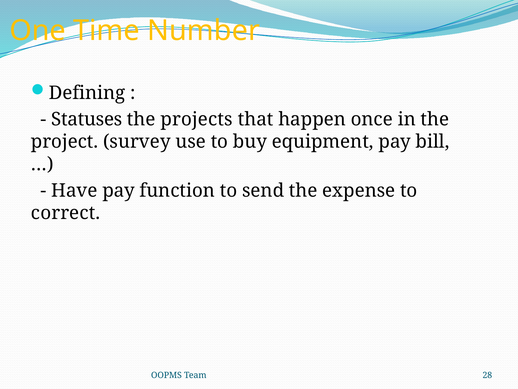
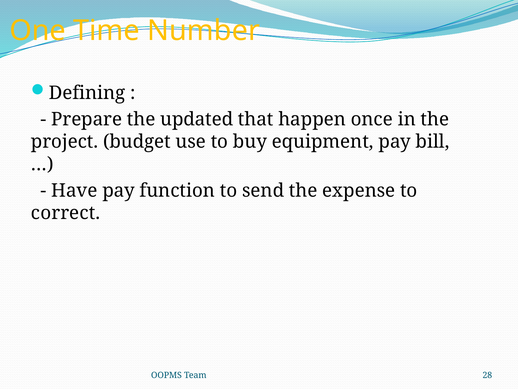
Statuses: Statuses -> Prepare
projects: projects -> updated
survey: survey -> budget
